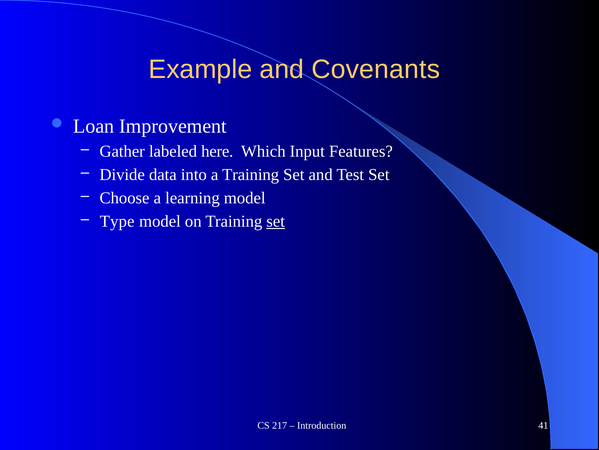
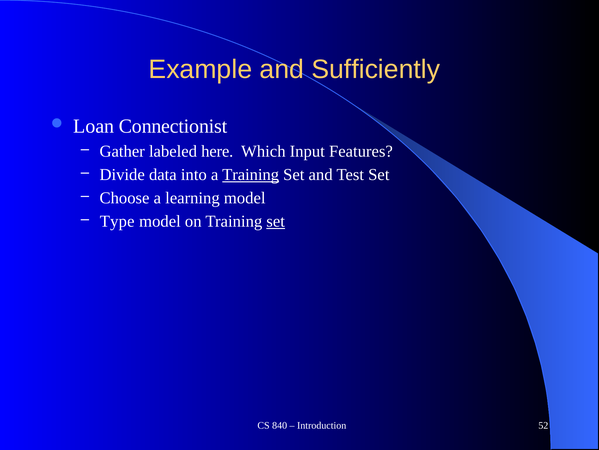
Covenants: Covenants -> Sufficiently
Improvement: Improvement -> Connectionist
Training at (251, 174) underline: none -> present
217: 217 -> 840
41: 41 -> 52
